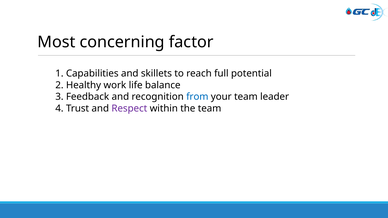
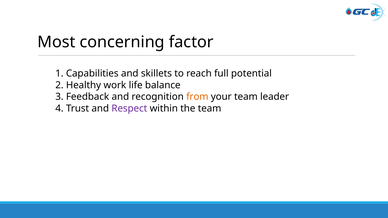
from colour: blue -> orange
